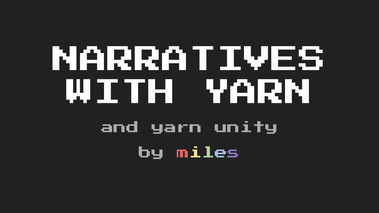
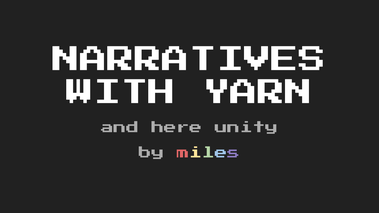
and yarn: yarn -> here
